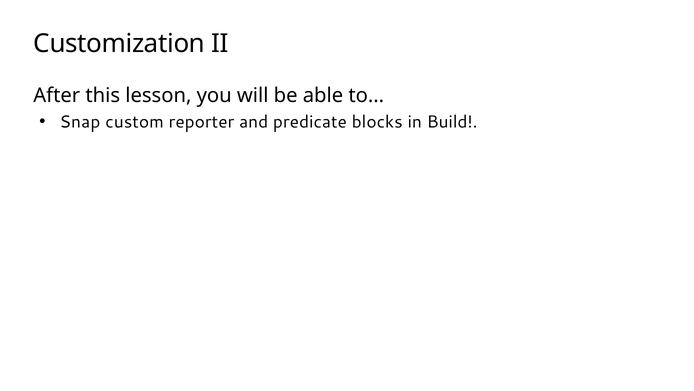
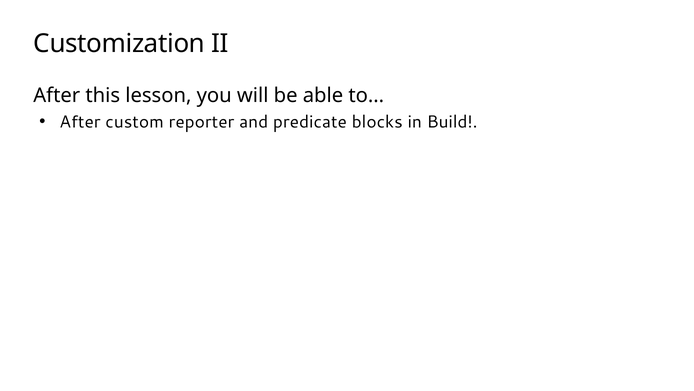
Snap at (80, 122): Snap -> After
